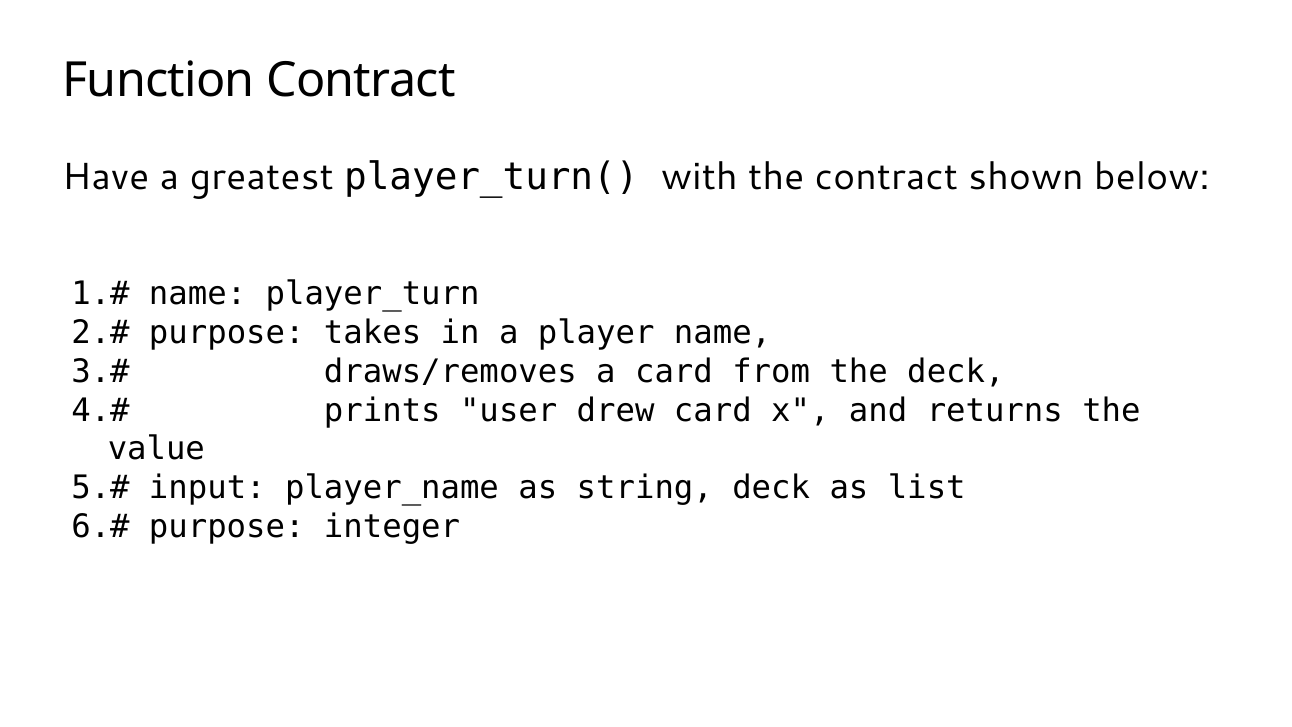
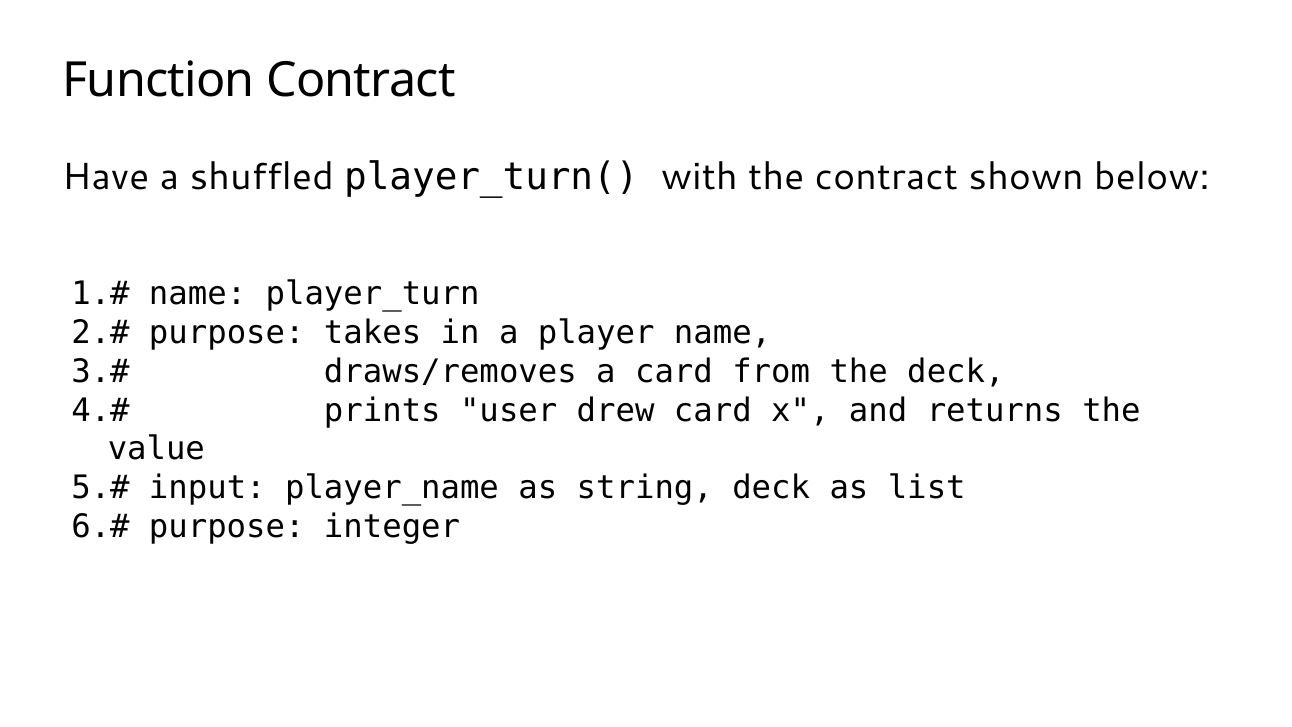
greatest: greatest -> shuffled
